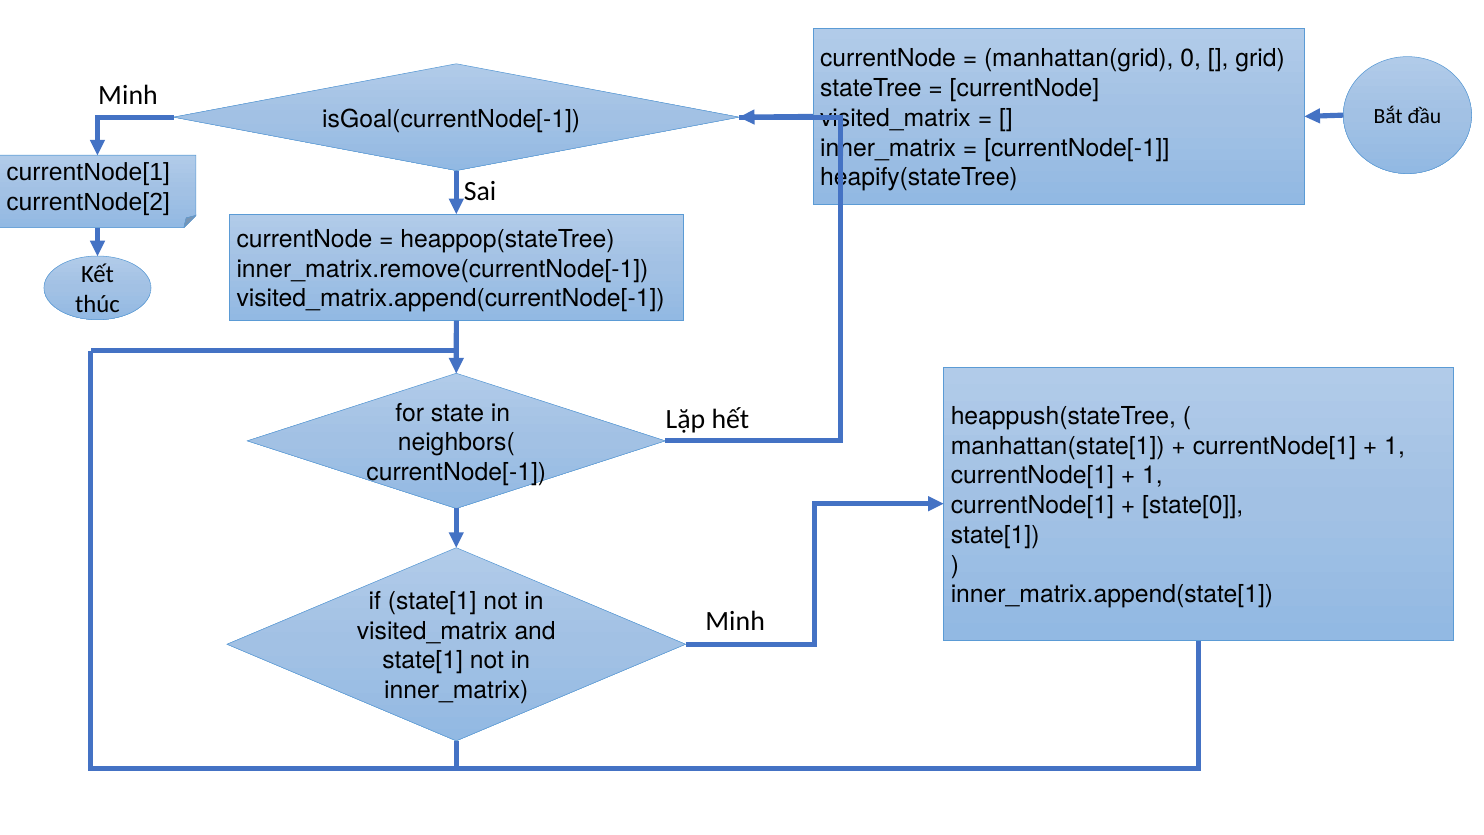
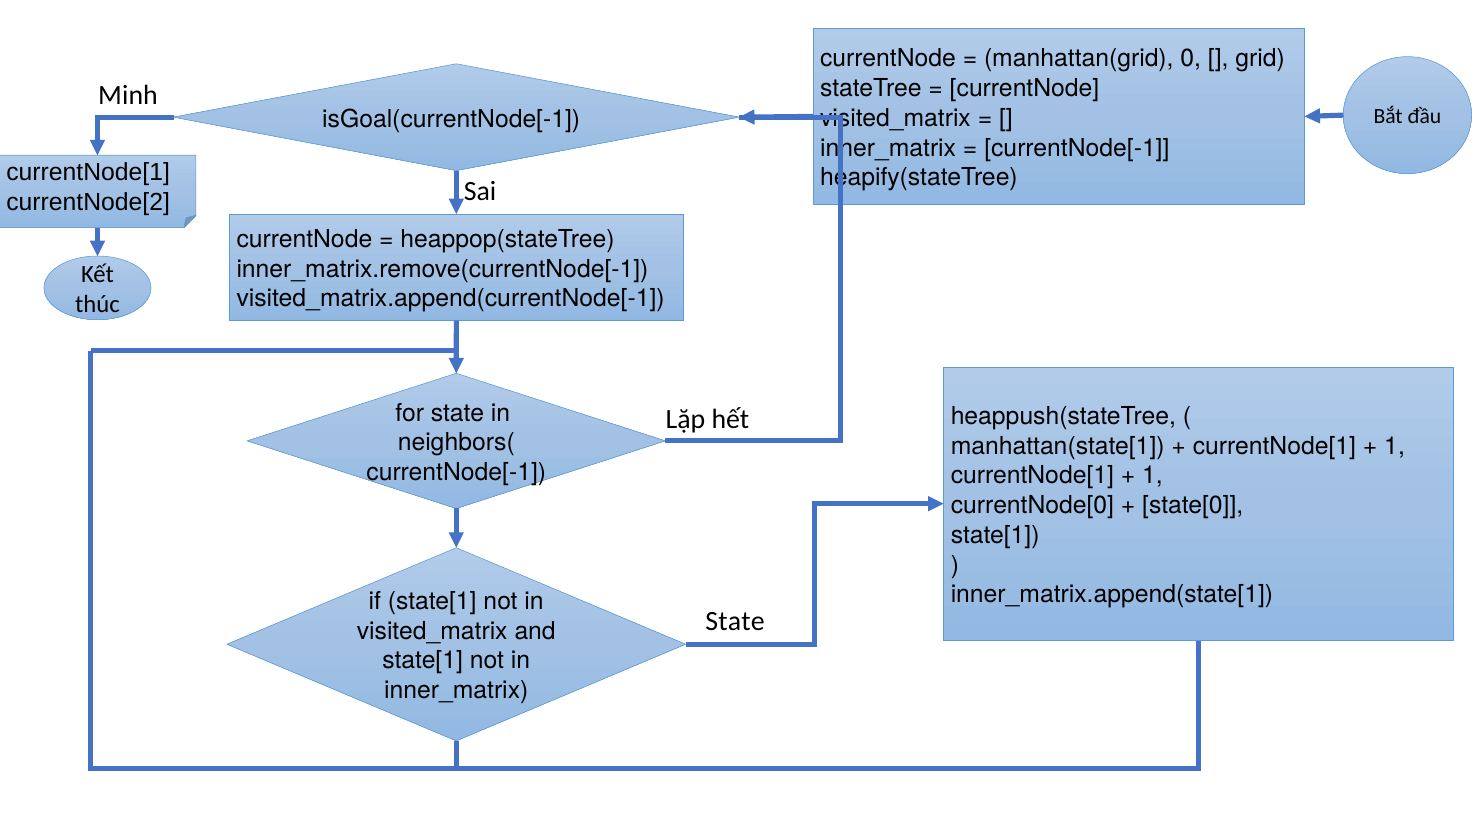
currentNode[1 at (1032, 505): currentNode[1 -> currentNode[0
Minh at (735, 621): Minh -> State
